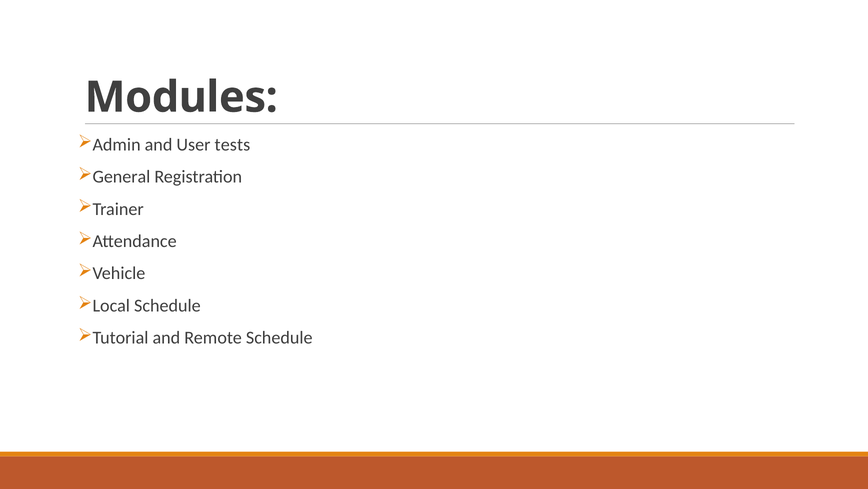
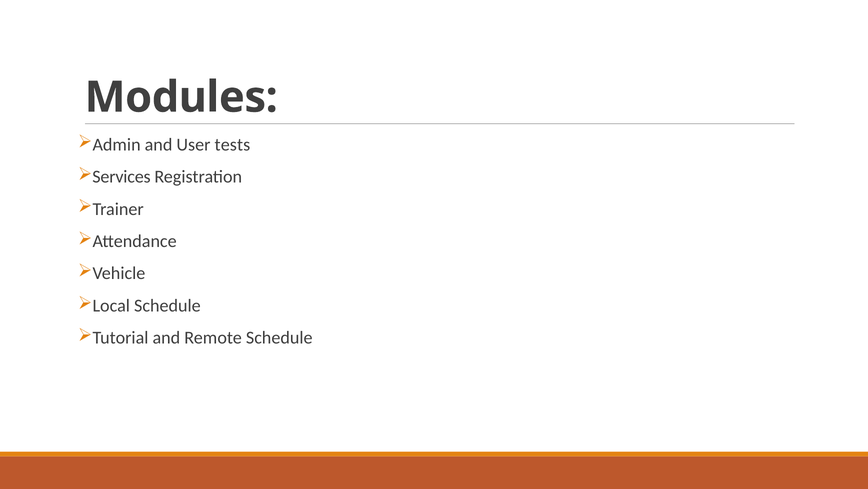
General: General -> Services
